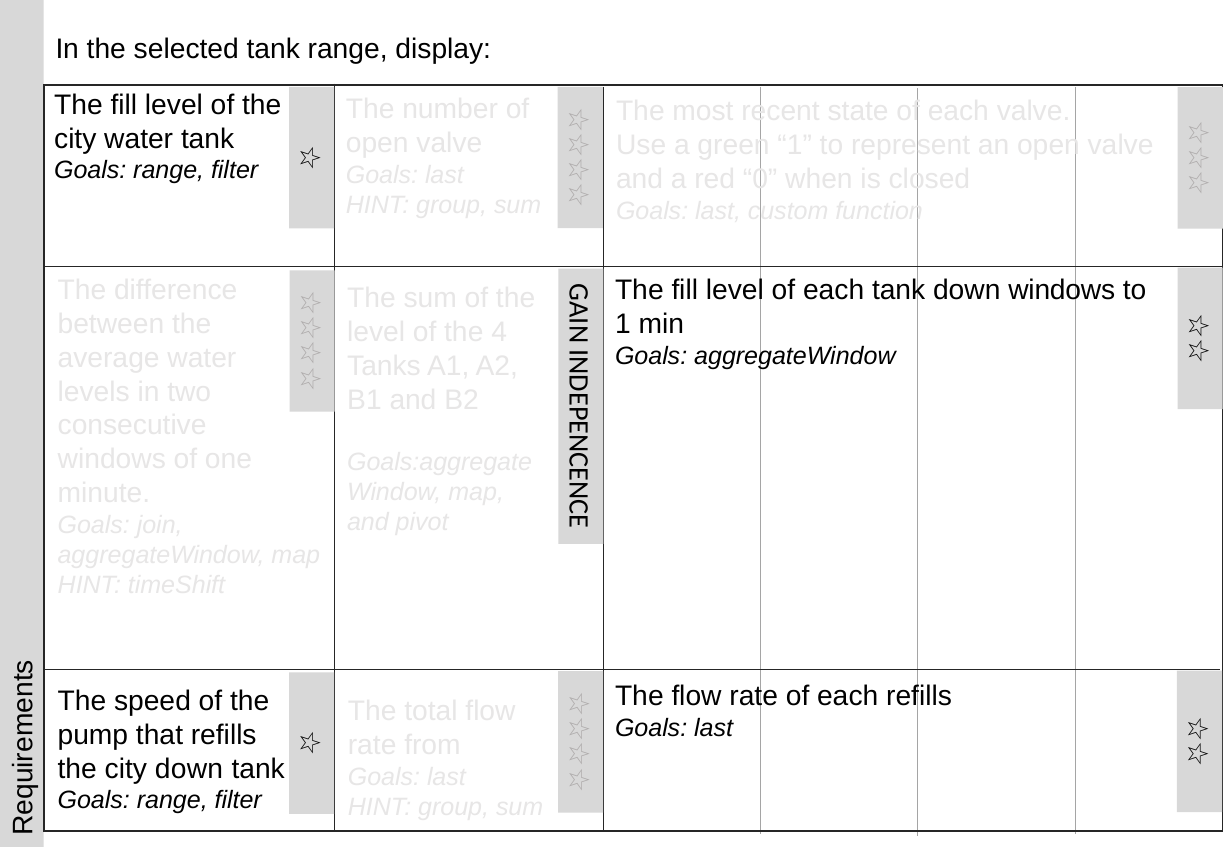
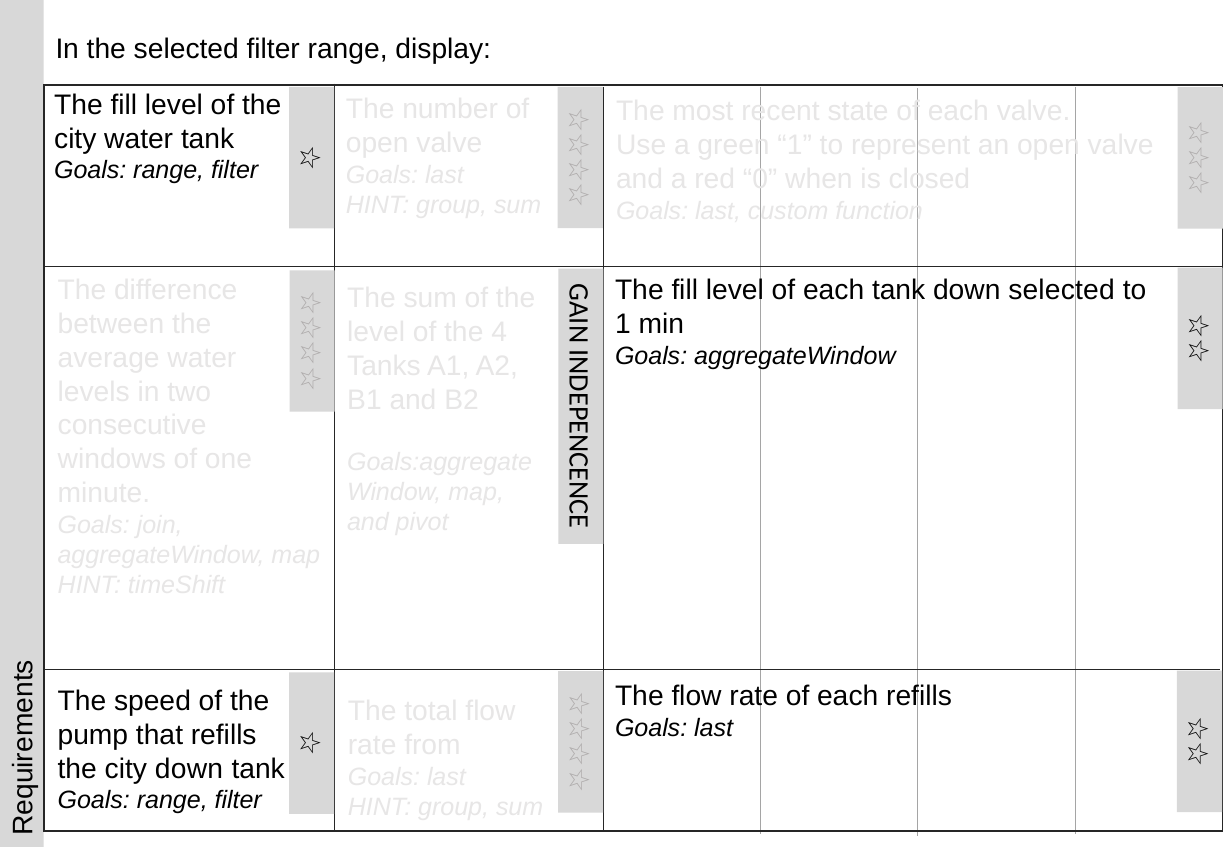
selected tank: tank -> filter
down windows: windows -> selected
